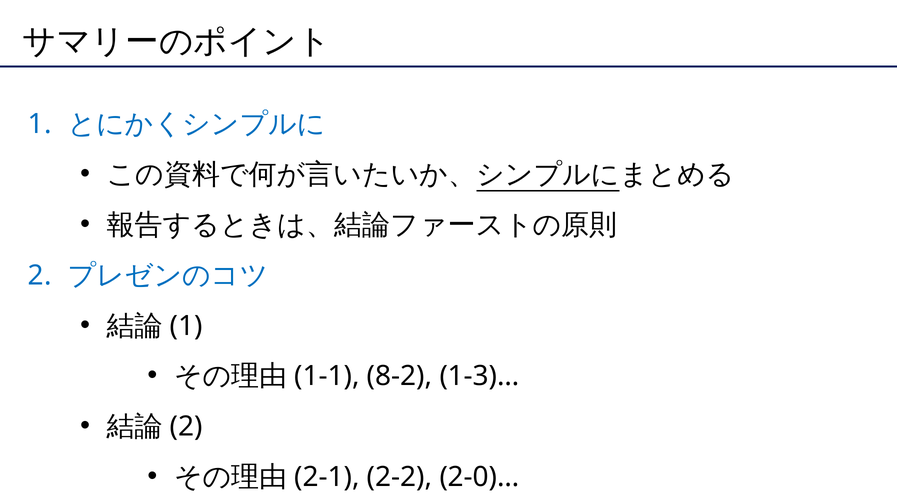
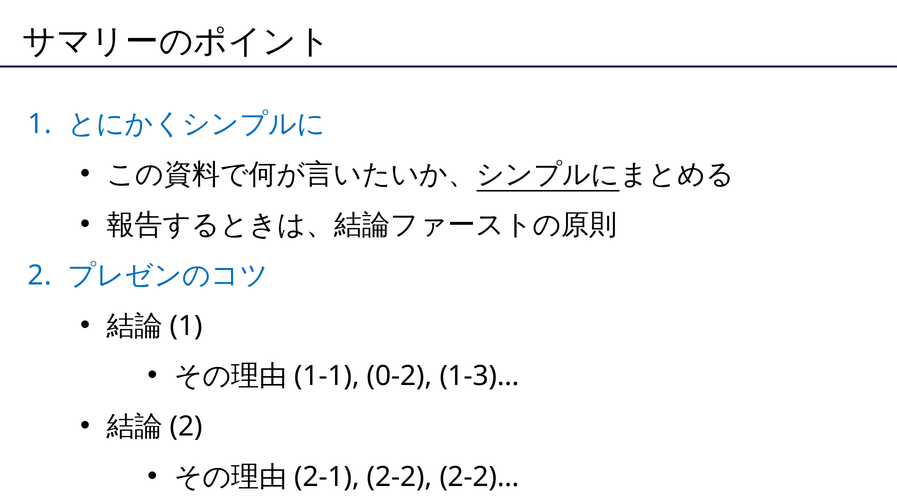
8-2: 8-2 -> 0-2
2-0)…: 2-0)… -> 2-2)…
